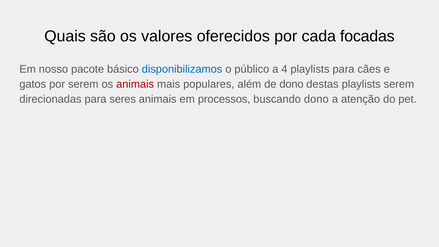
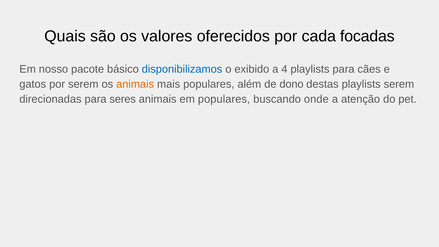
público: público -> exibido
animais at (135, 84) colour: red -> orange
em processos: processos -> populares
buscando dono: dono -> onde
